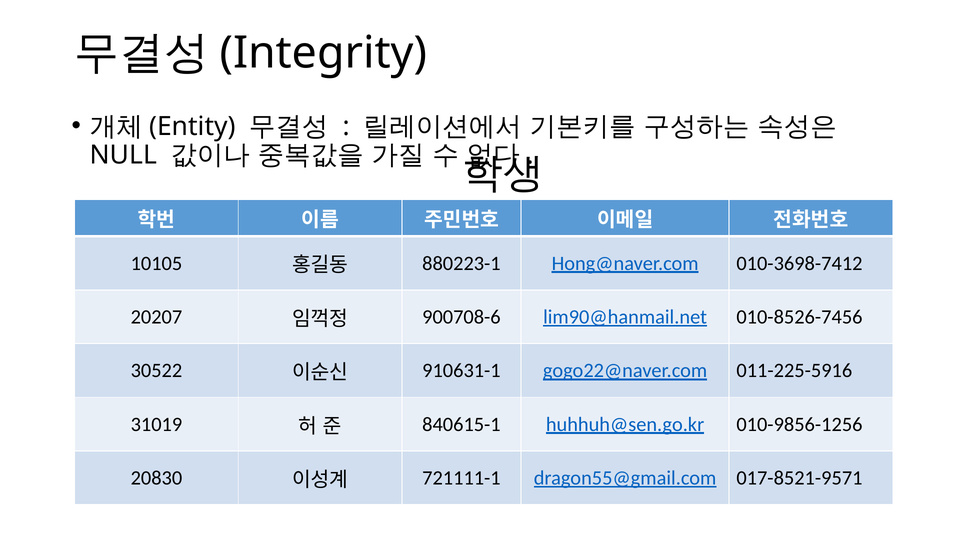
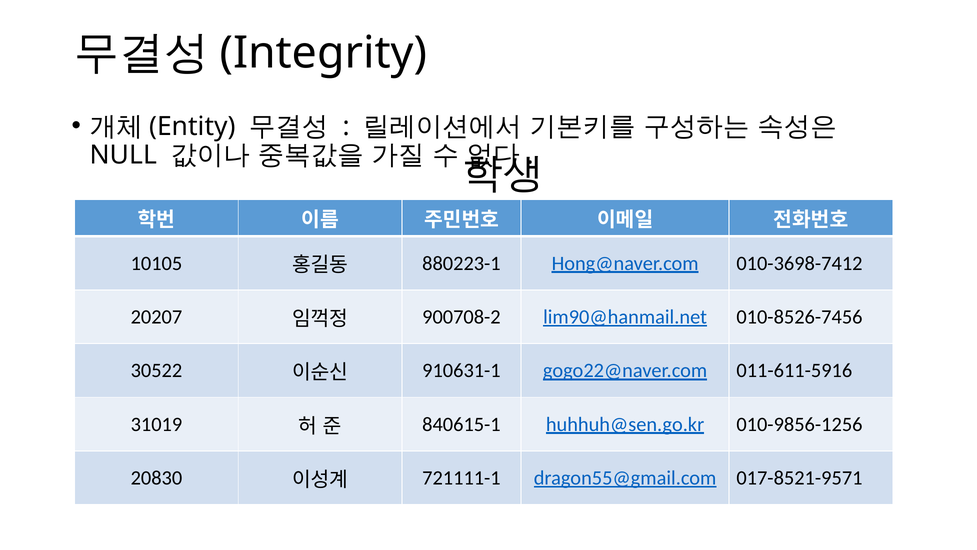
900708-6: 900708-6 -> 900708-2
011-225-5916: 011-225-5916 -> 011-611-5916
